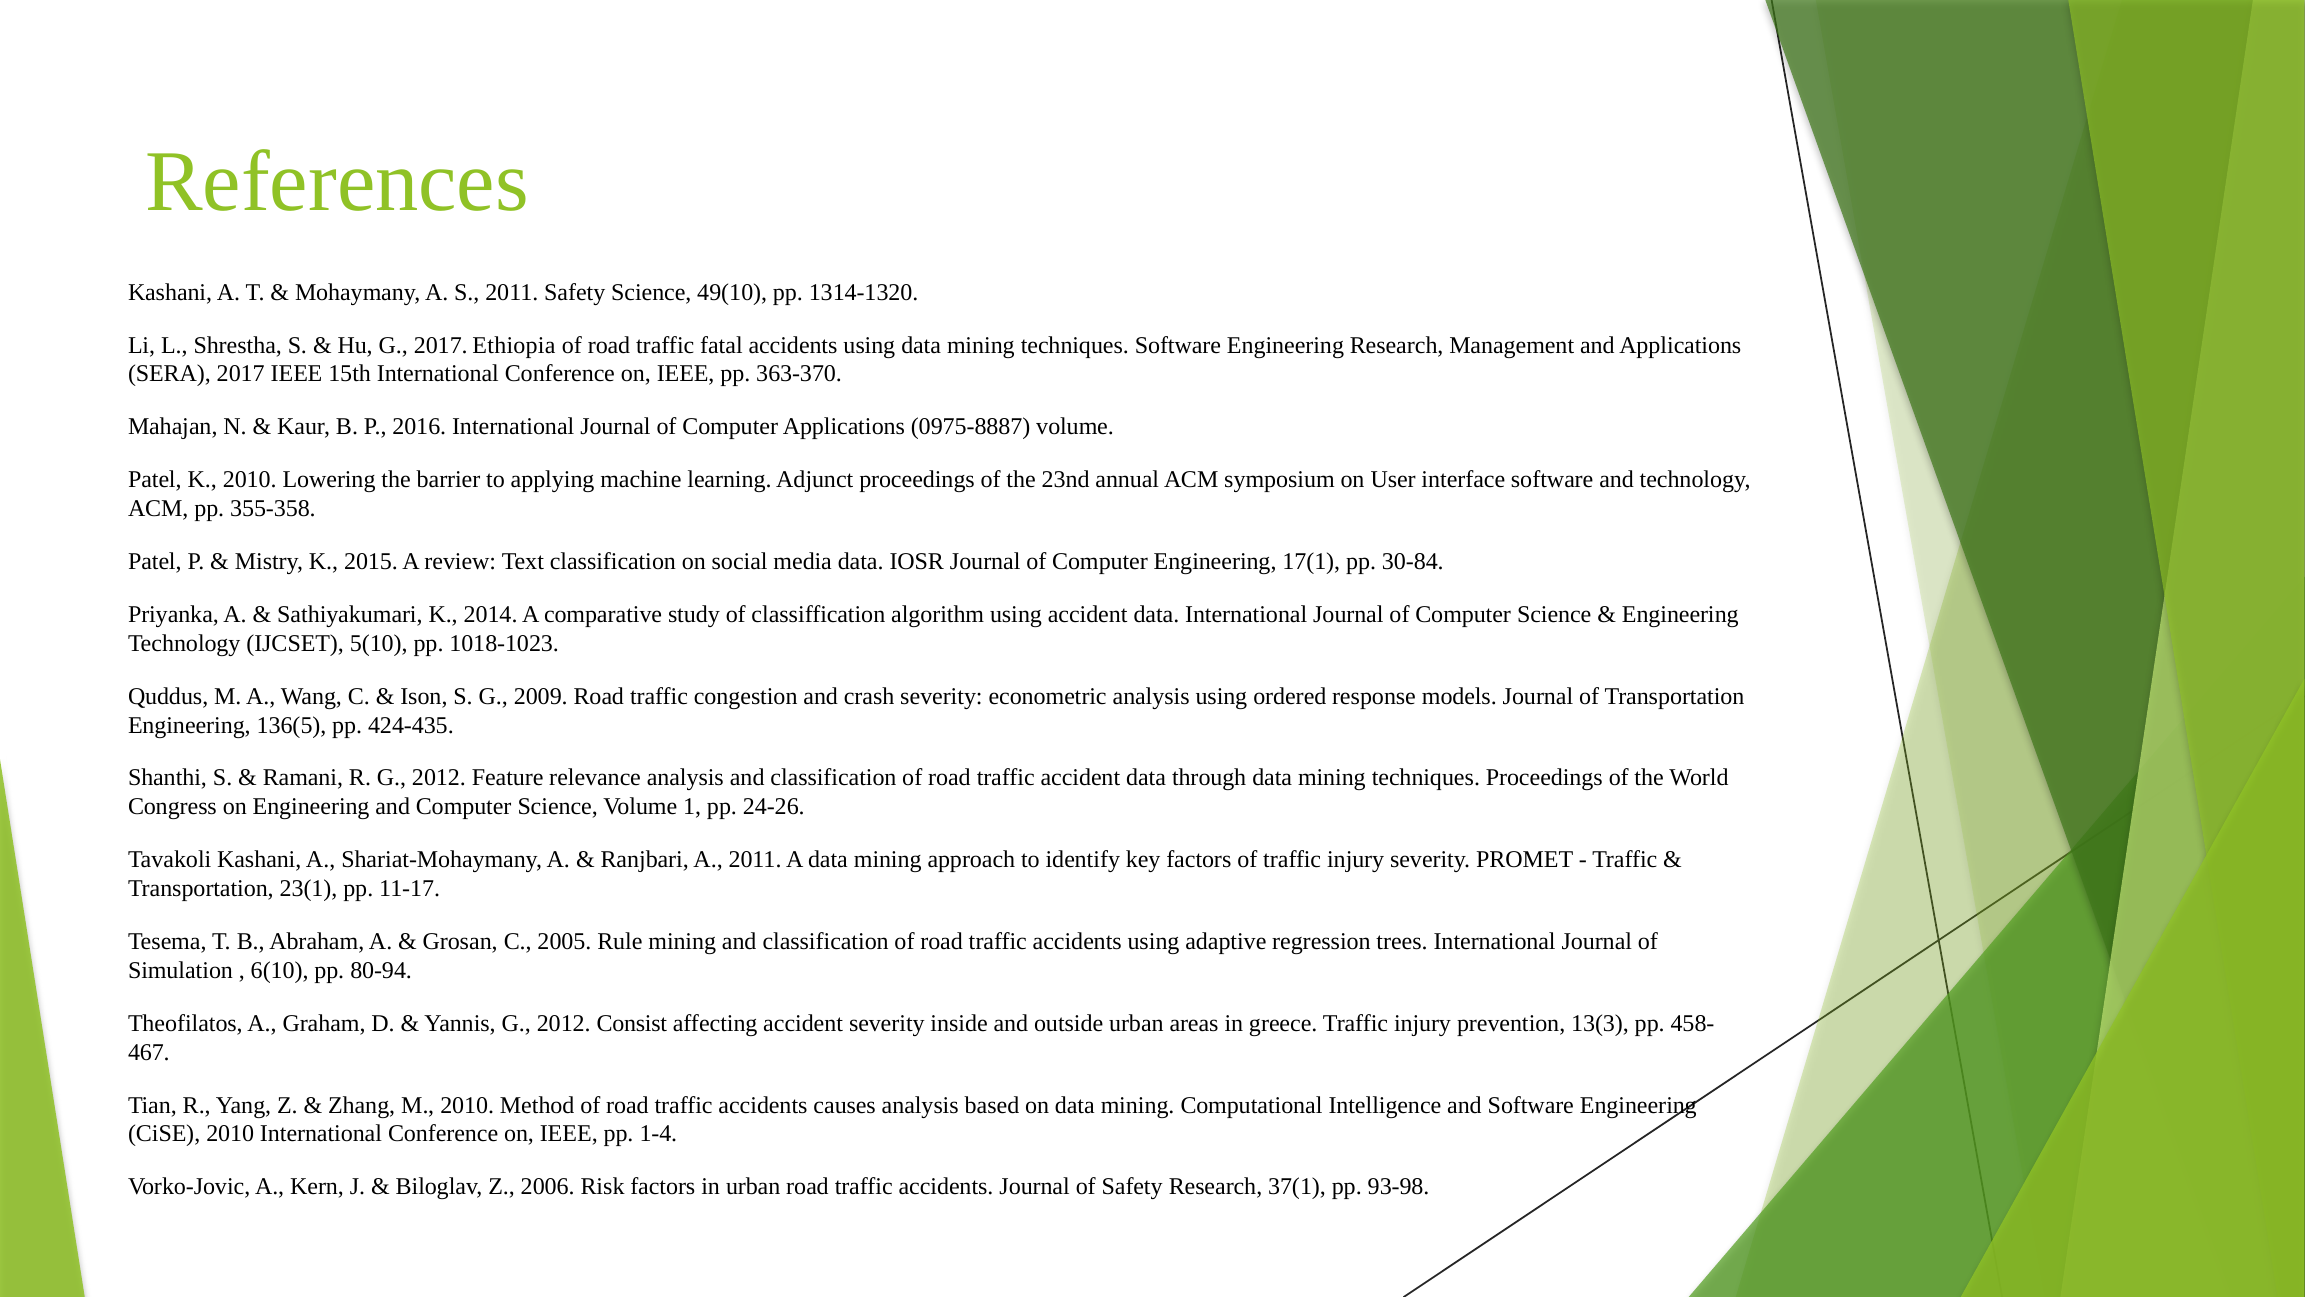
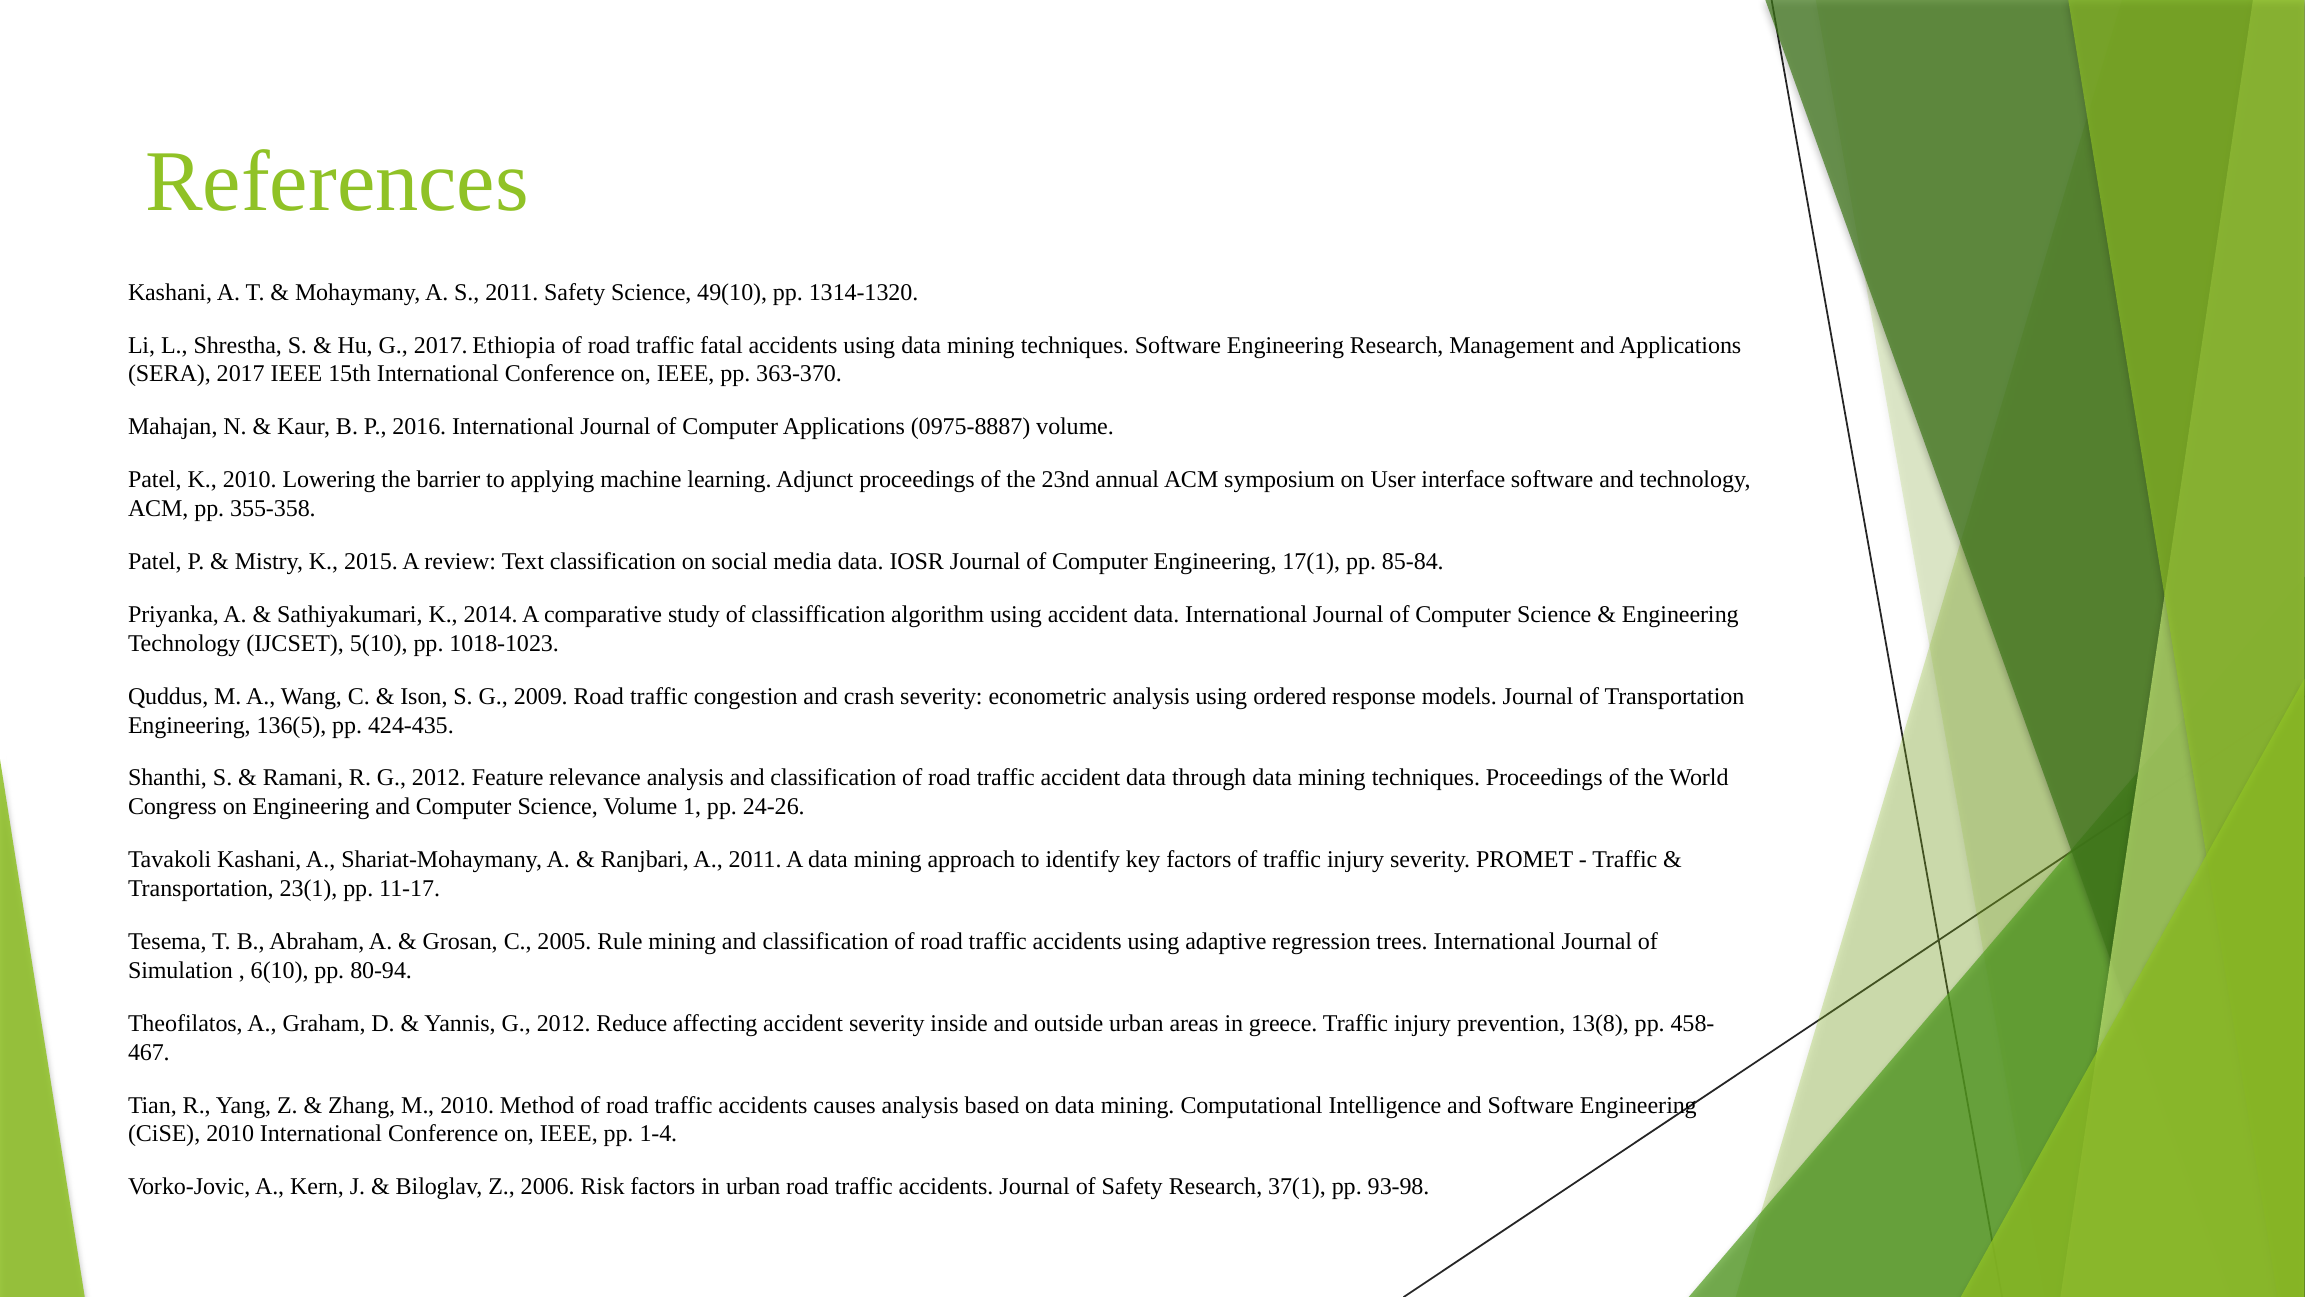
30-84: 30-84 -> 85-84
Consist: Consist -> Reduce
13(3: 13(3 -> 13(8
